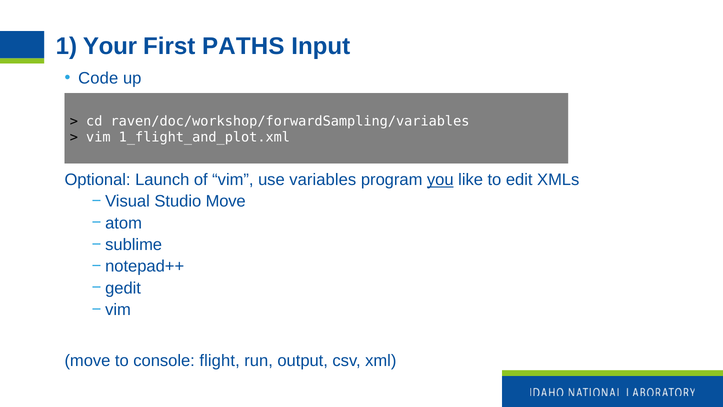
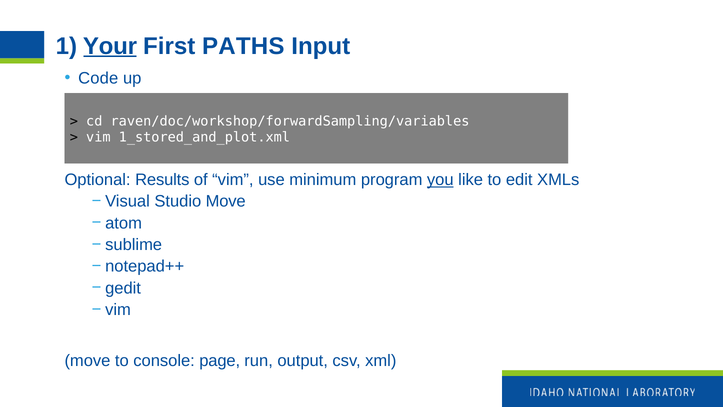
Your underline: none -> present
1_flight_and_plot.xml: 1_flight_and_plot.xml -> 1_stored_and_plot.xml
Launch: Launch -> Results
variables: variables -> minimum
flight: flight -> page
